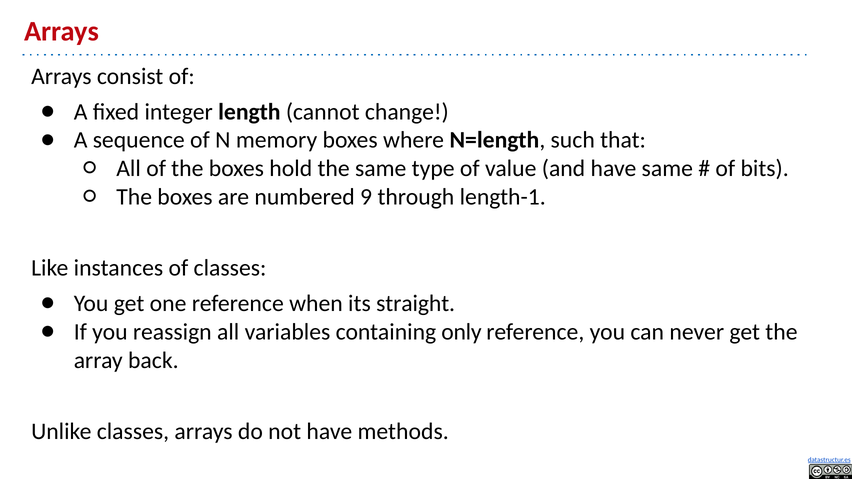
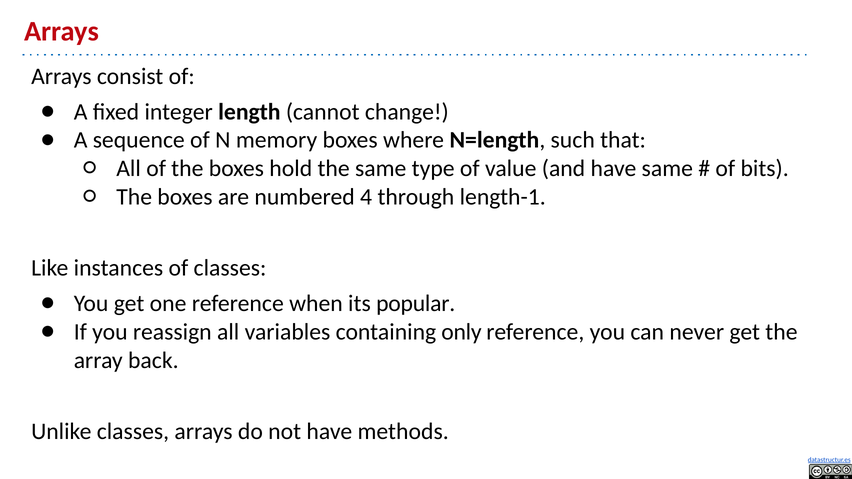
9: 9 -> 4
straight: straight -> popular
